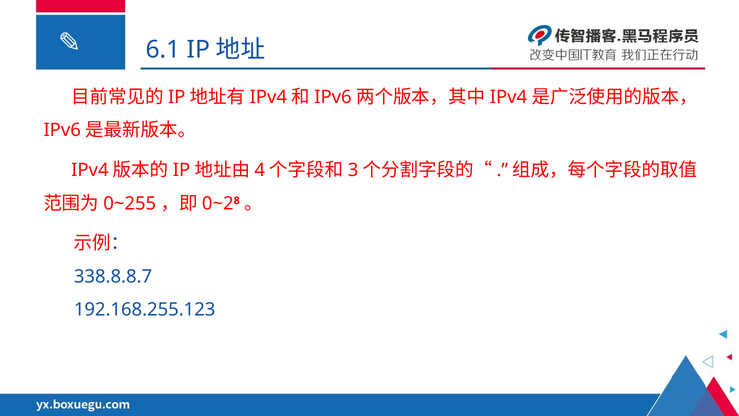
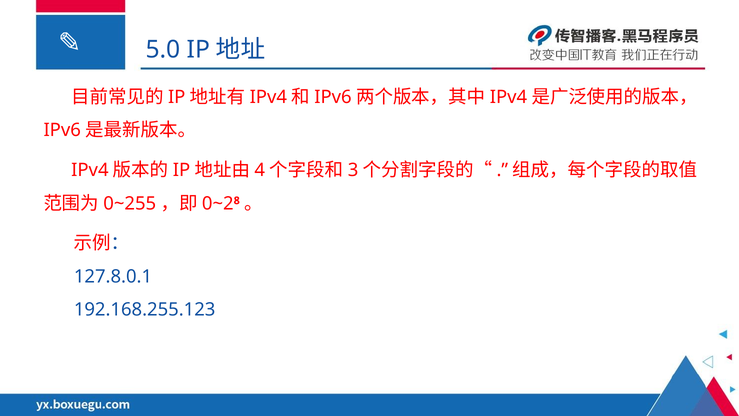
6.1: 6.1 -> 5.0
338.8.8.7: 338.8.8.7 -> 127.8.0.1
